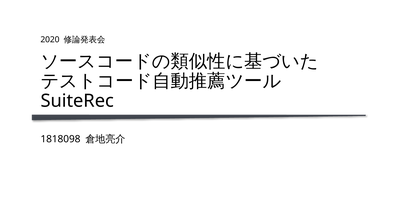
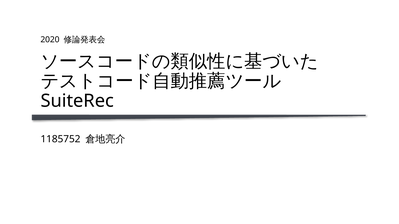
1818098: 1818098 -> 1185752
